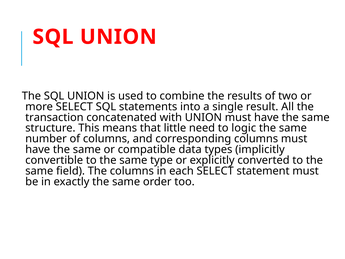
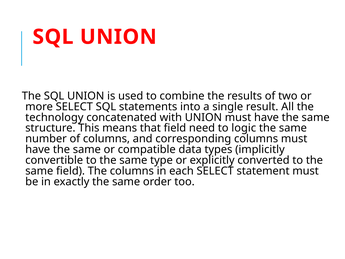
transaction: transaction -> technology
that little: little -> field
